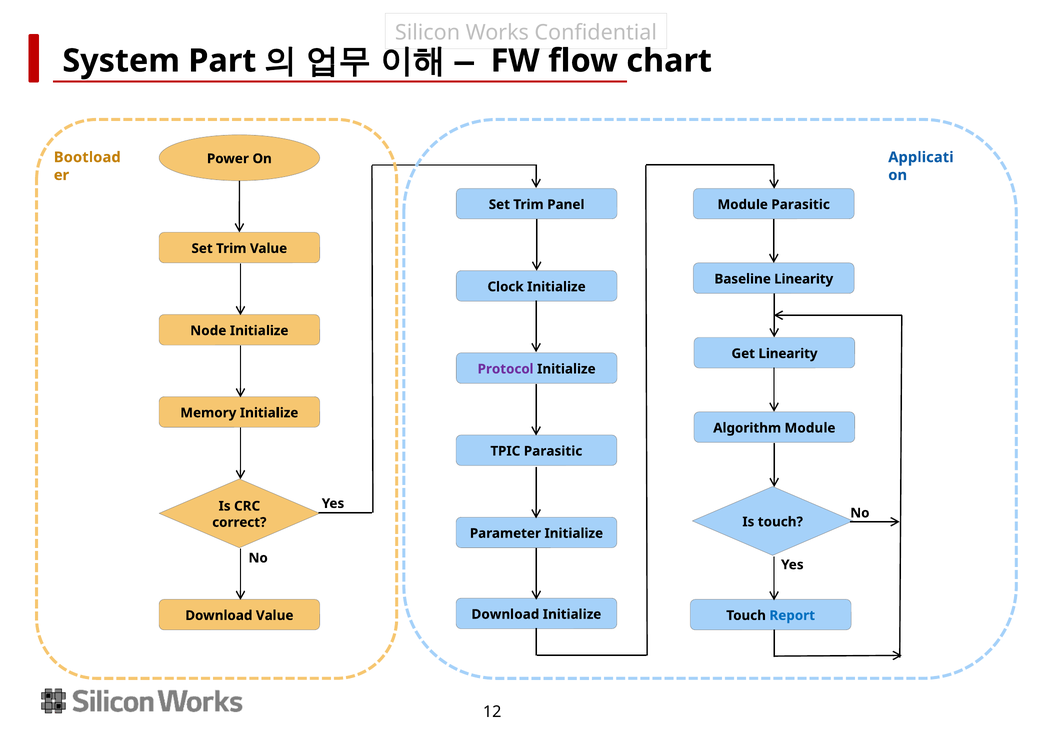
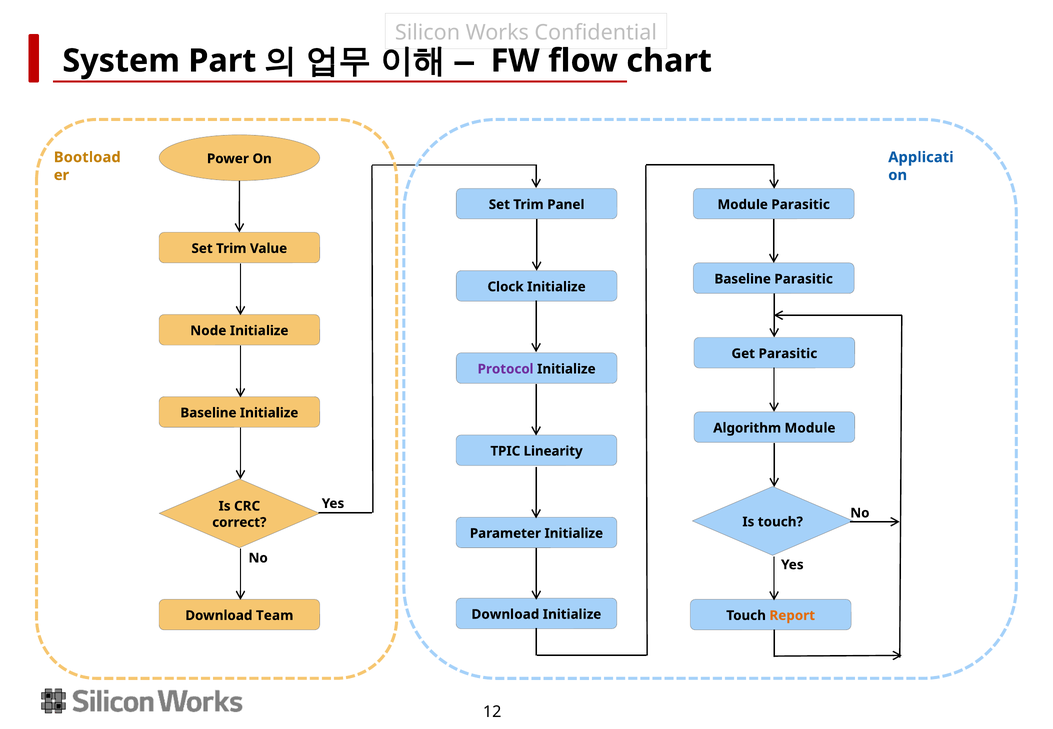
Baseline Linearity: Linearity -> Parasitic
Get Linearity: Linearity -> Parasitic
Memory at (208, 413): Memory -> Baseline
TPIC Parasitic: Parasitic -> Linearity
Download Value: Value -> Team
Report colour: blue -> orange
